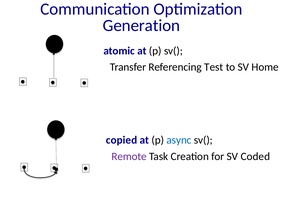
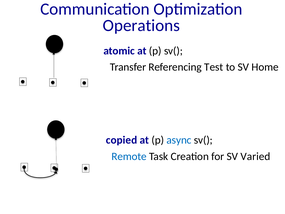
Generation: Generation -> Operations
Remote colour: purple -> blue
Coded: Coded -> Varied
